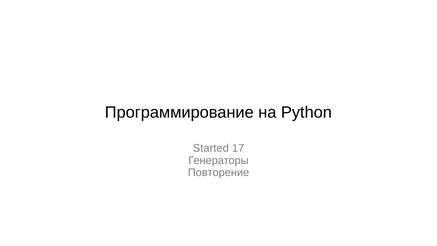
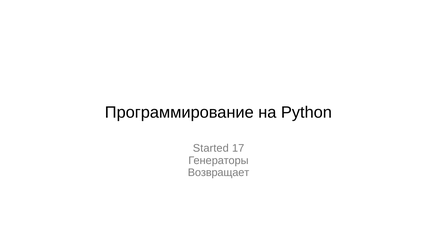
Повторение: Повторение -> Возвращает
